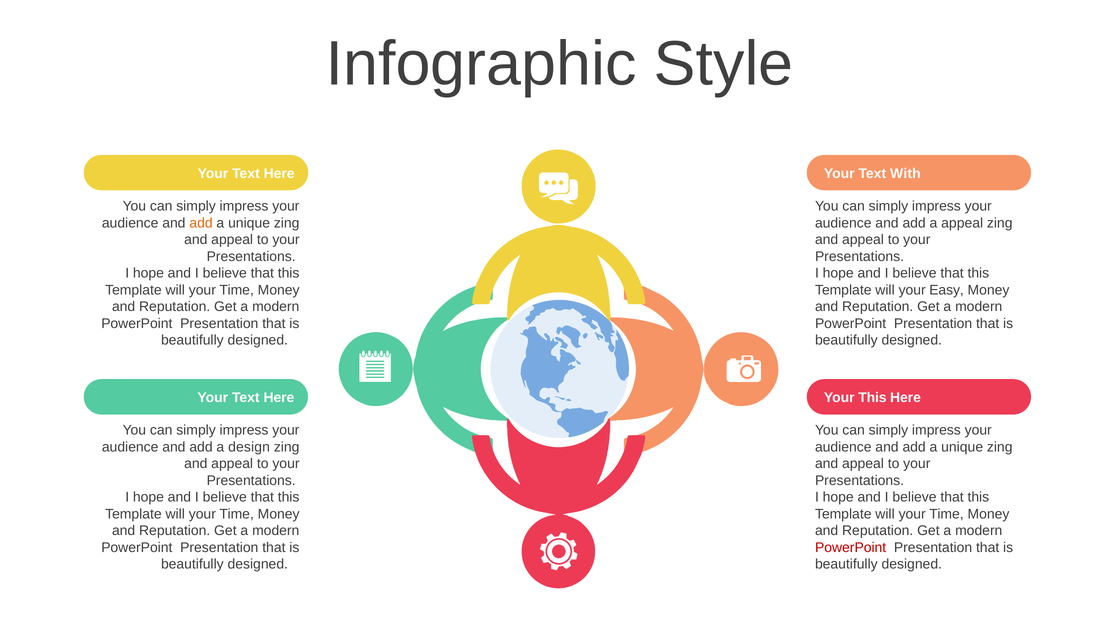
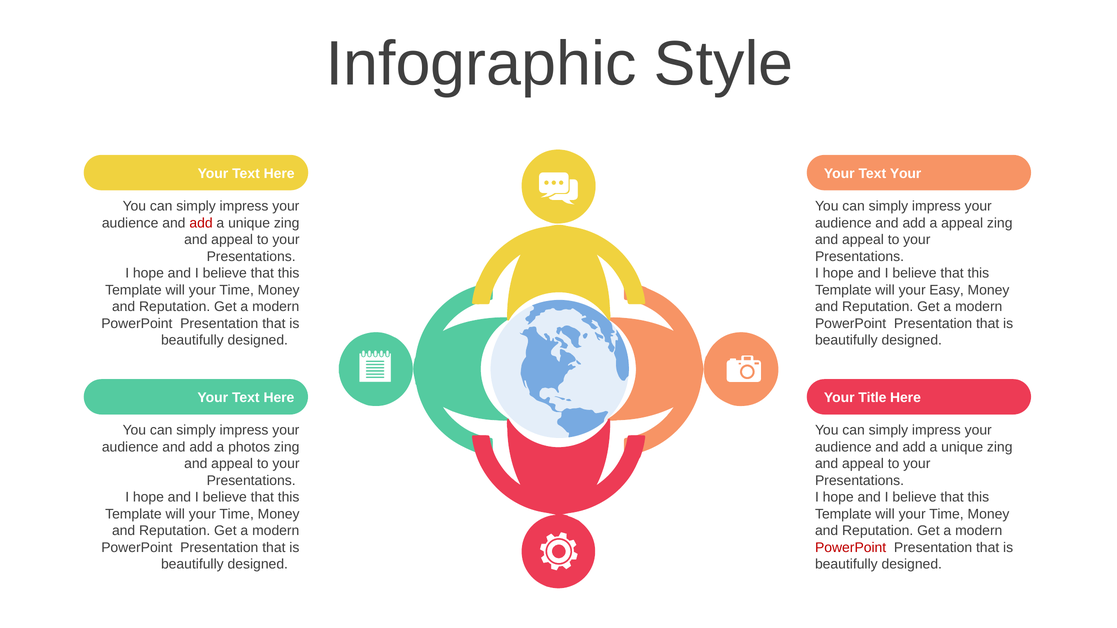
Text With: With -> Your
add at (201, 223) colour: orange -> red
Your This: This -> Title
design: design -> photos
